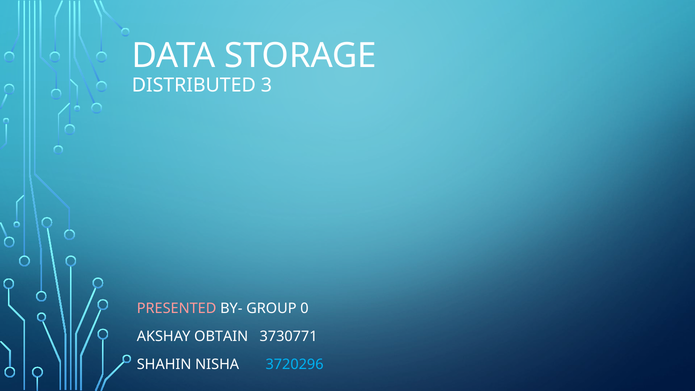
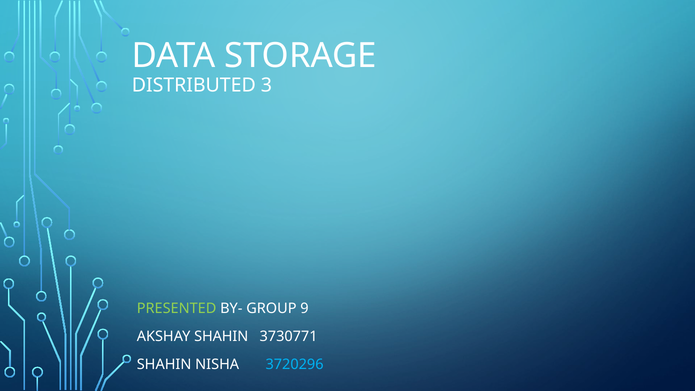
PRESENTED colour: pink -> light green
0: 0 -> 9
AKSHAY OBTAIN: OBTAIN -> SHAHIN
